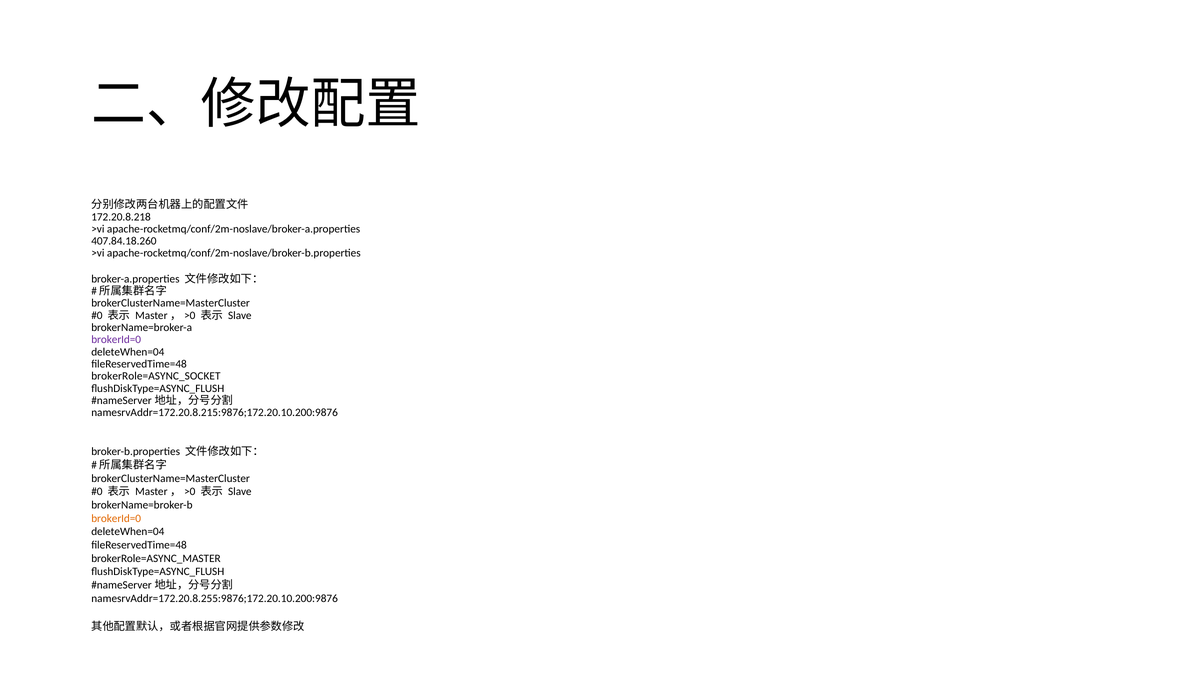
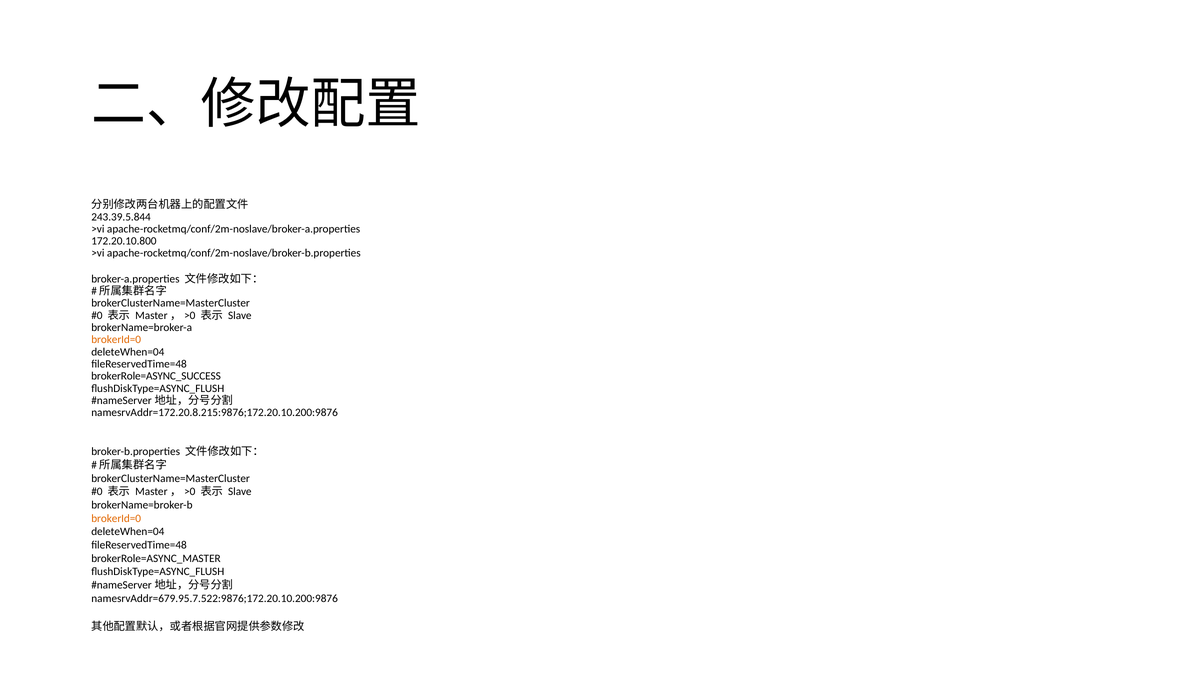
172.20.8.218: 172.20.8.218 -> 243.39.5.844
407.84.18.260: 407.84.18.260 -> 172.20.10.800
brokerId=0 at (116, 340) colour: purple -> orange
brokerRole=ASYNC_SOCKET: brokerRole=ASYNC_SOCKET -> brokerRole=ASYNC_SUCCESS
namesrvAddr=172.20.8.255:9876;172.20.10.200:9876: namesrvAddr=172.20.8.255:9876;172.20.10.200:9876 -> namesrvAddr=679.95.7.522:9876;172.20.10.200:9876
